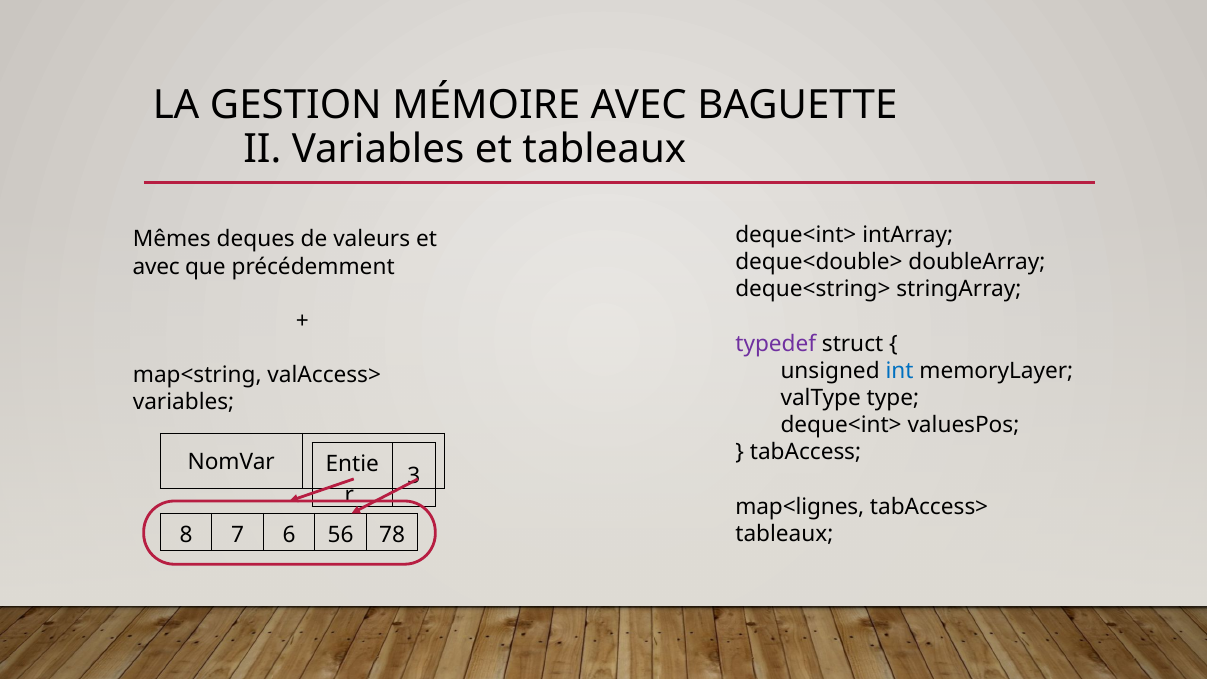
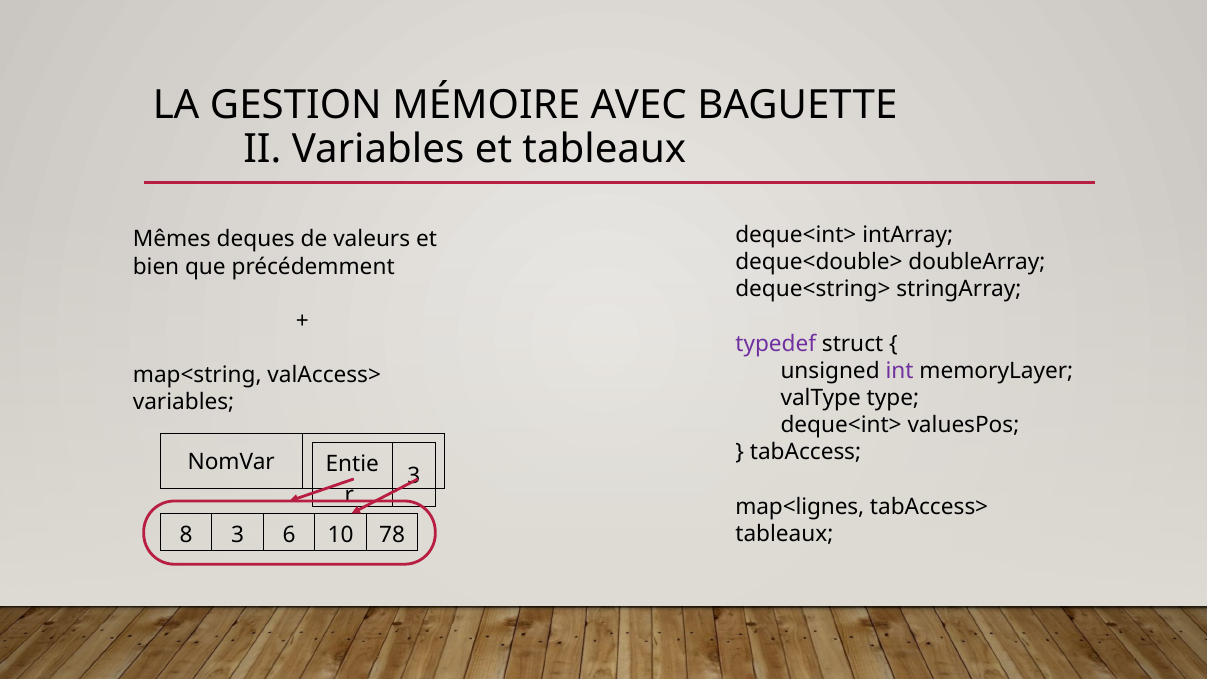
avec at (156, 267): avec -> bien
int colour: blue -> purple
8 7: 7 -> 3
56: 56 -> 10
